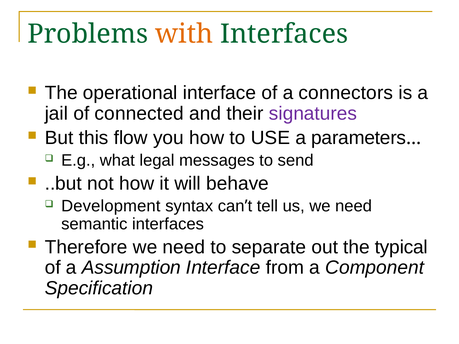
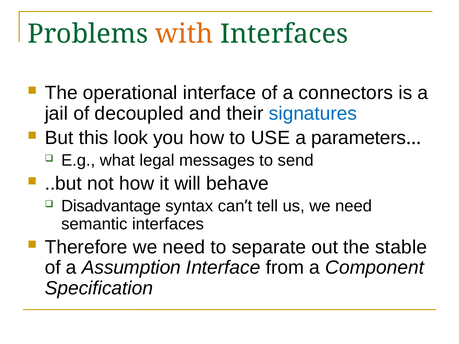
connected: connected -> decoupled
signatures colour: purple -> blue
flow: flow -> look
Development: Development -> Disadvantage
typical: typical -> stable
